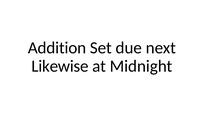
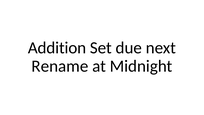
Likewise: Likewise -> Rename
